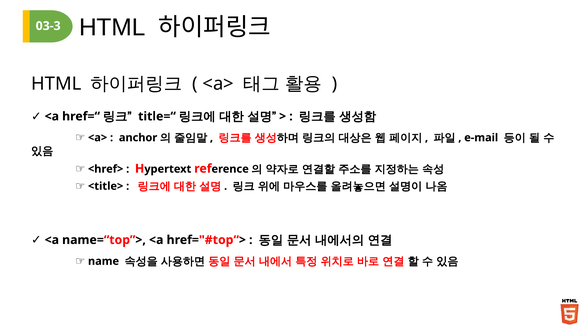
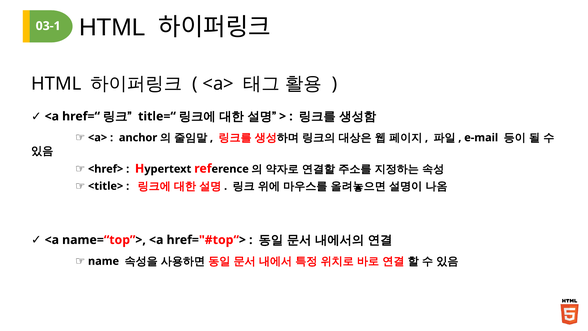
03-3: 03-3 -> 03-1
